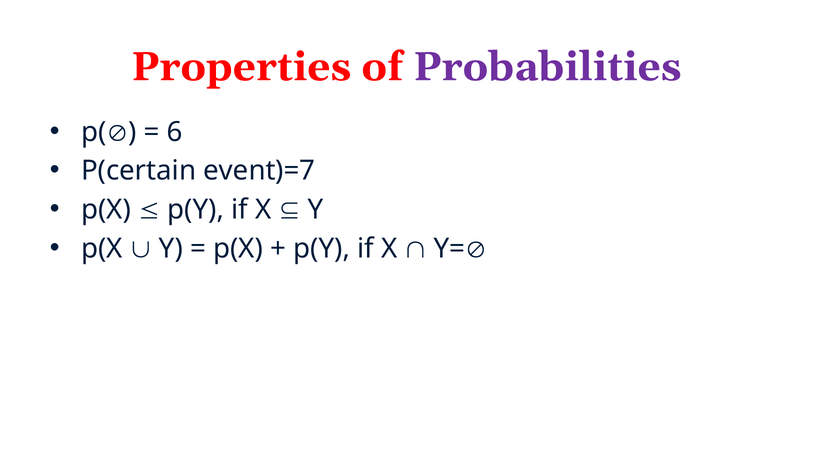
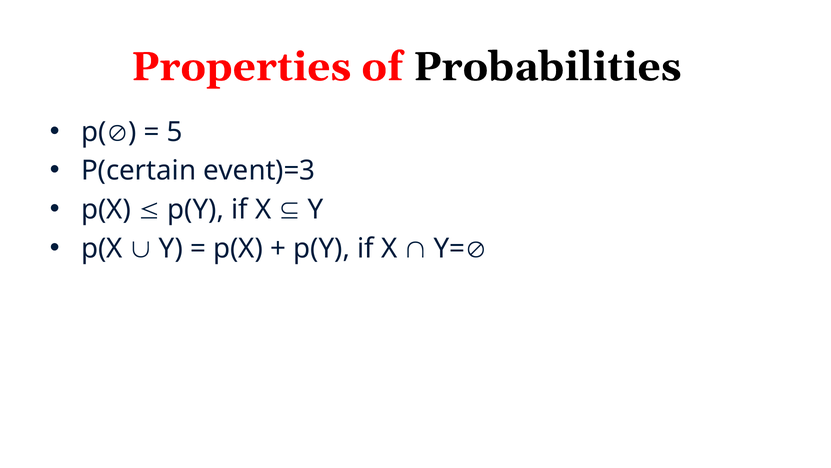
Probabilities colour: purple -> black
6: 6 -> 5
event)=7: event)=7 -> event)=3
